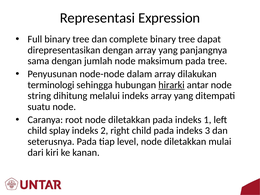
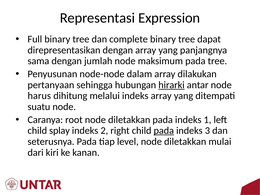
terminologi: terminologi -> pertanyaan
string: string -> harus
pada at (164, 131) underline: none -> present
